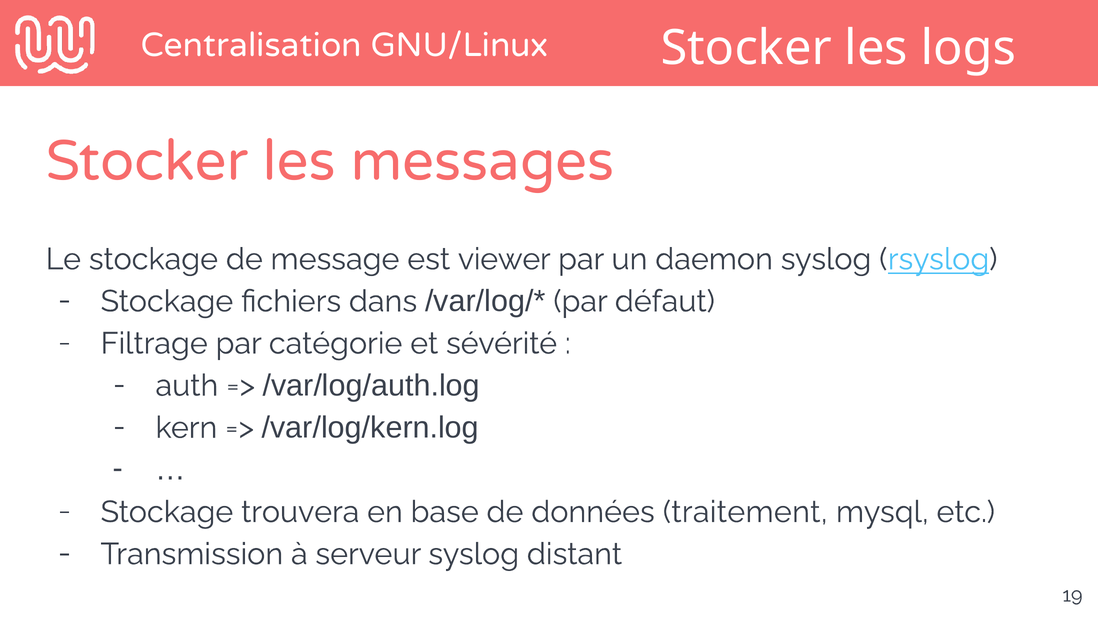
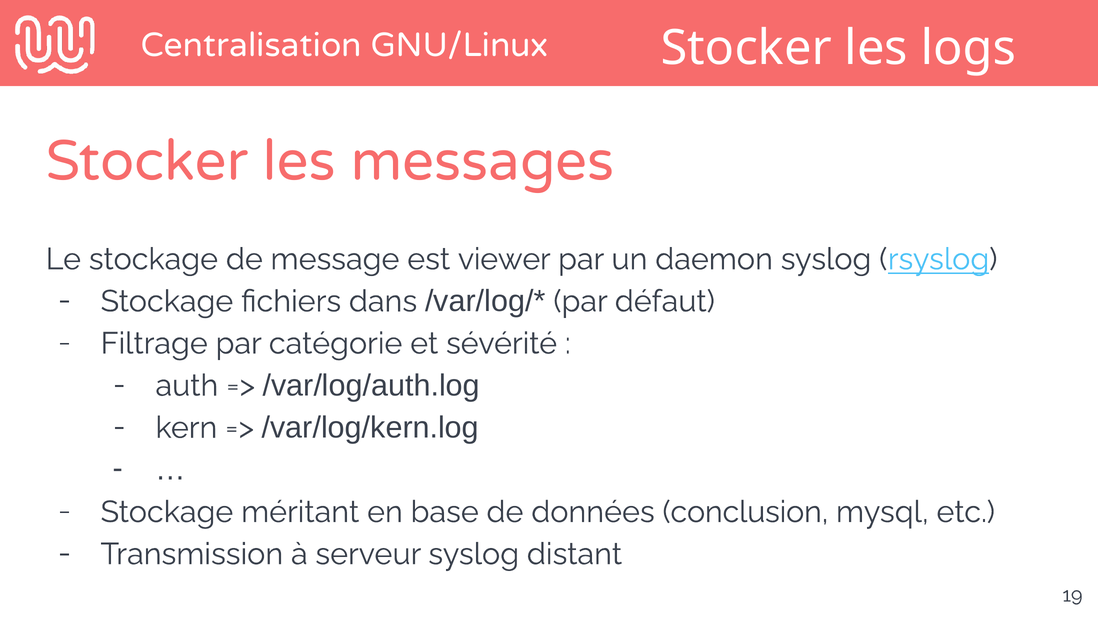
trouvera: trouvera -> méritant
traitement: traitement -> conclusion
